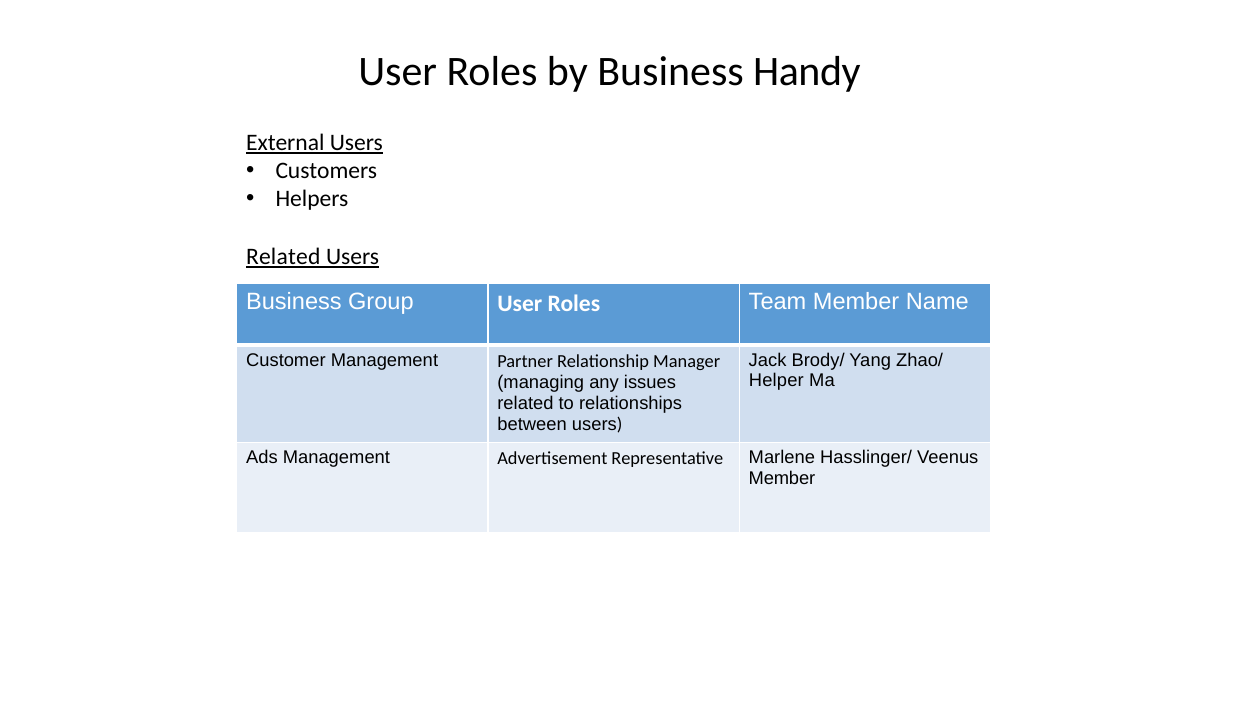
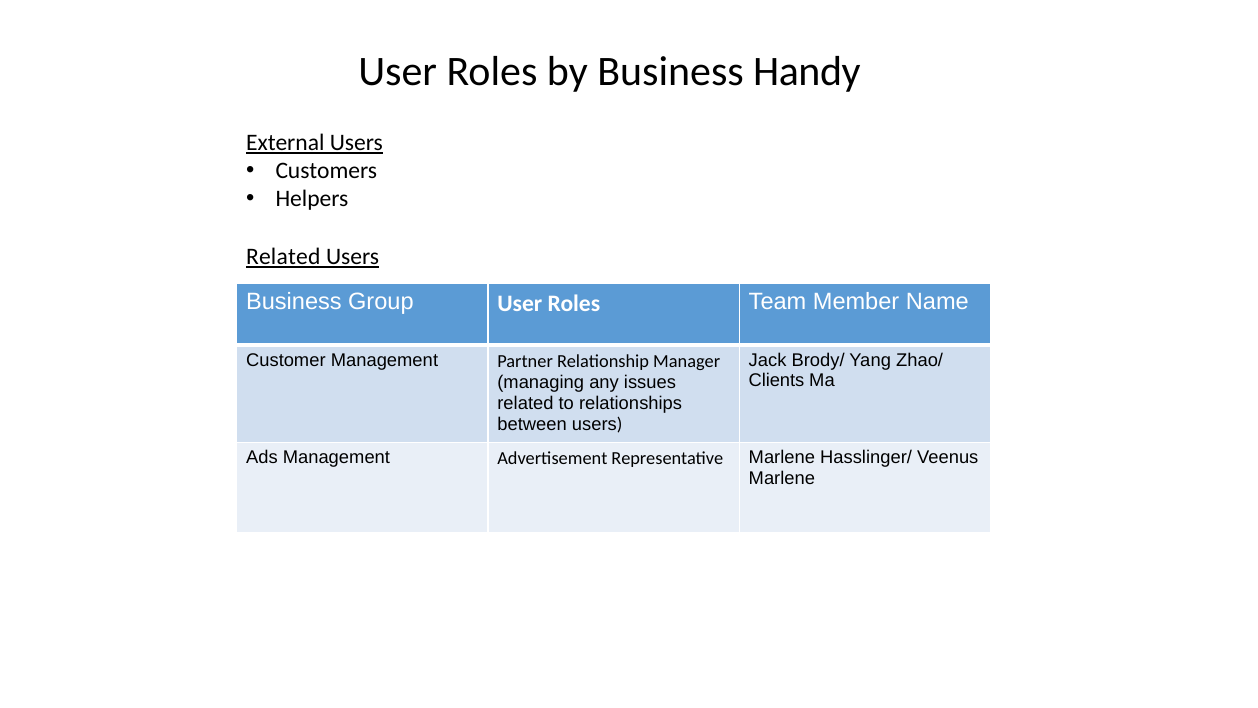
Helper: Helper -> Clients
Member at (782, 478): Member -> Marlene
